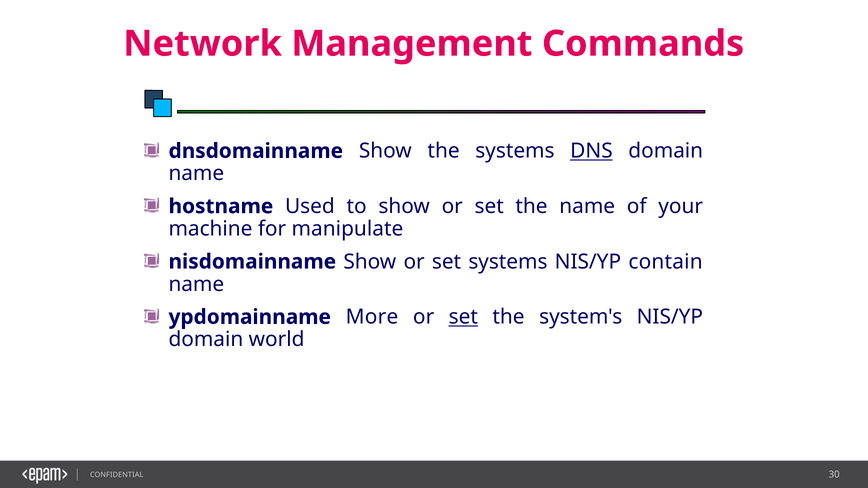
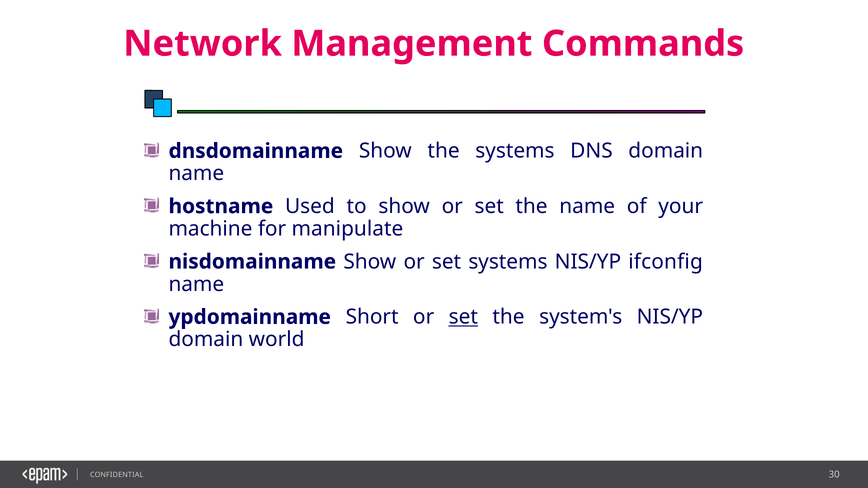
DNS underline: present -> none
contain: contain -> ifconfig
More: More -> Short
